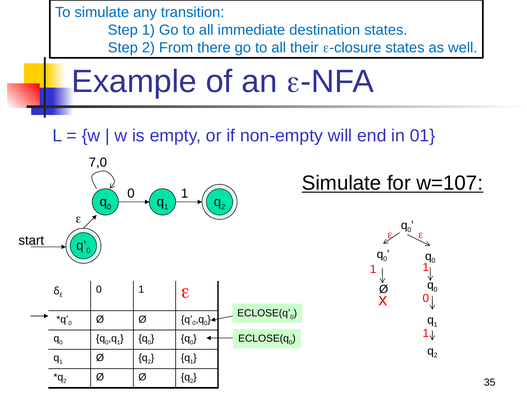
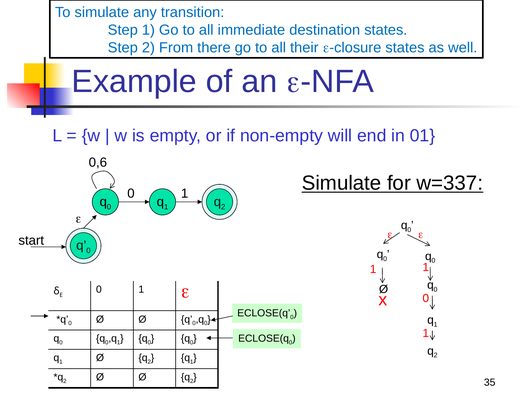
7,0: 7,0 -> 0,6
w=107: w=107 -> w=337
